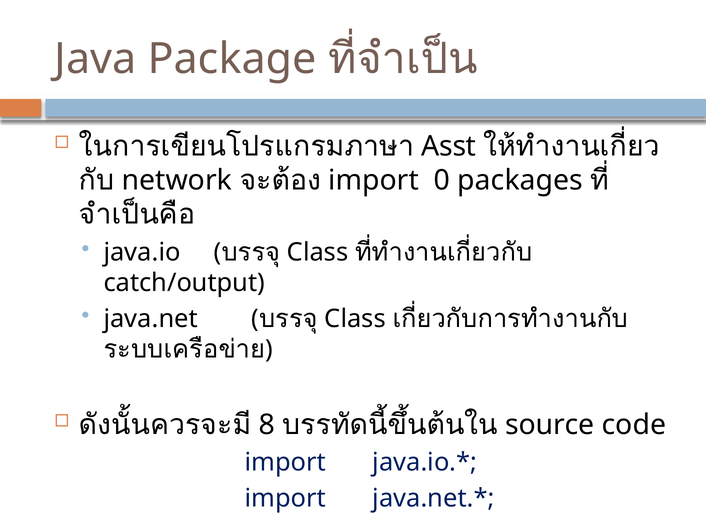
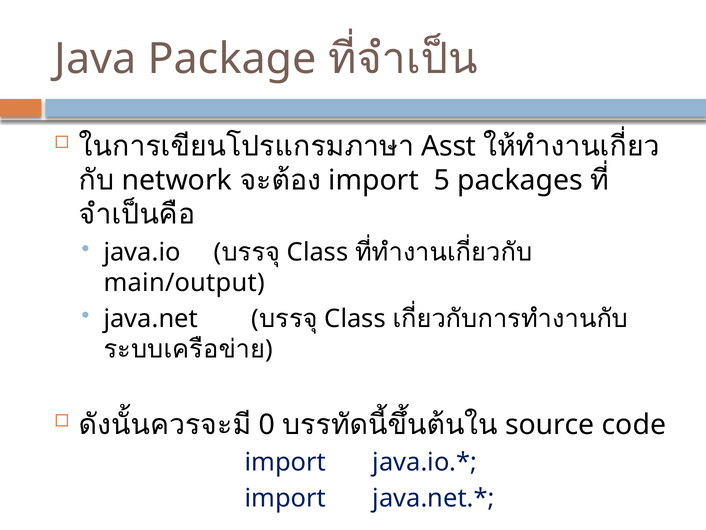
0: 0 -> 5
catch/output: catch/output -> main/output
8: 8 -> 0
